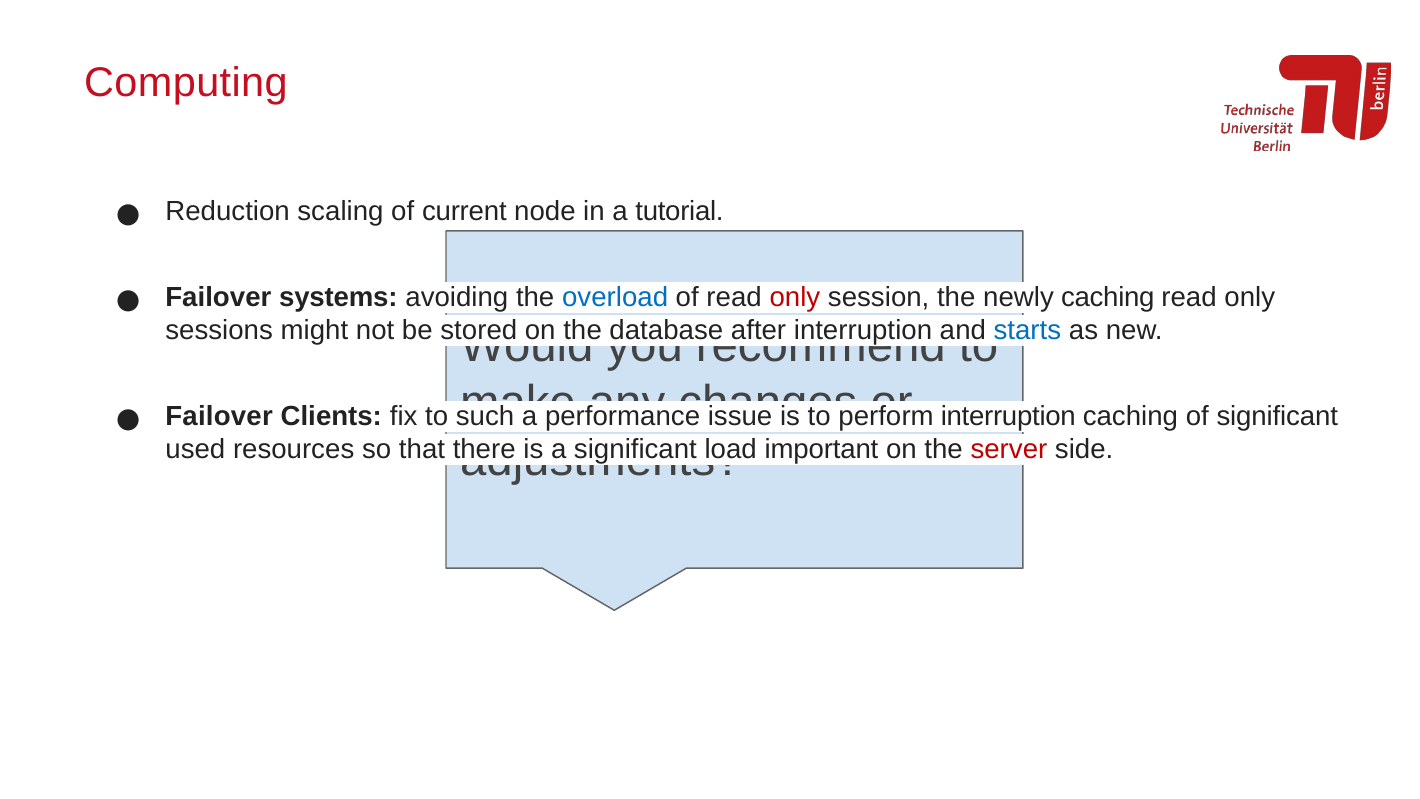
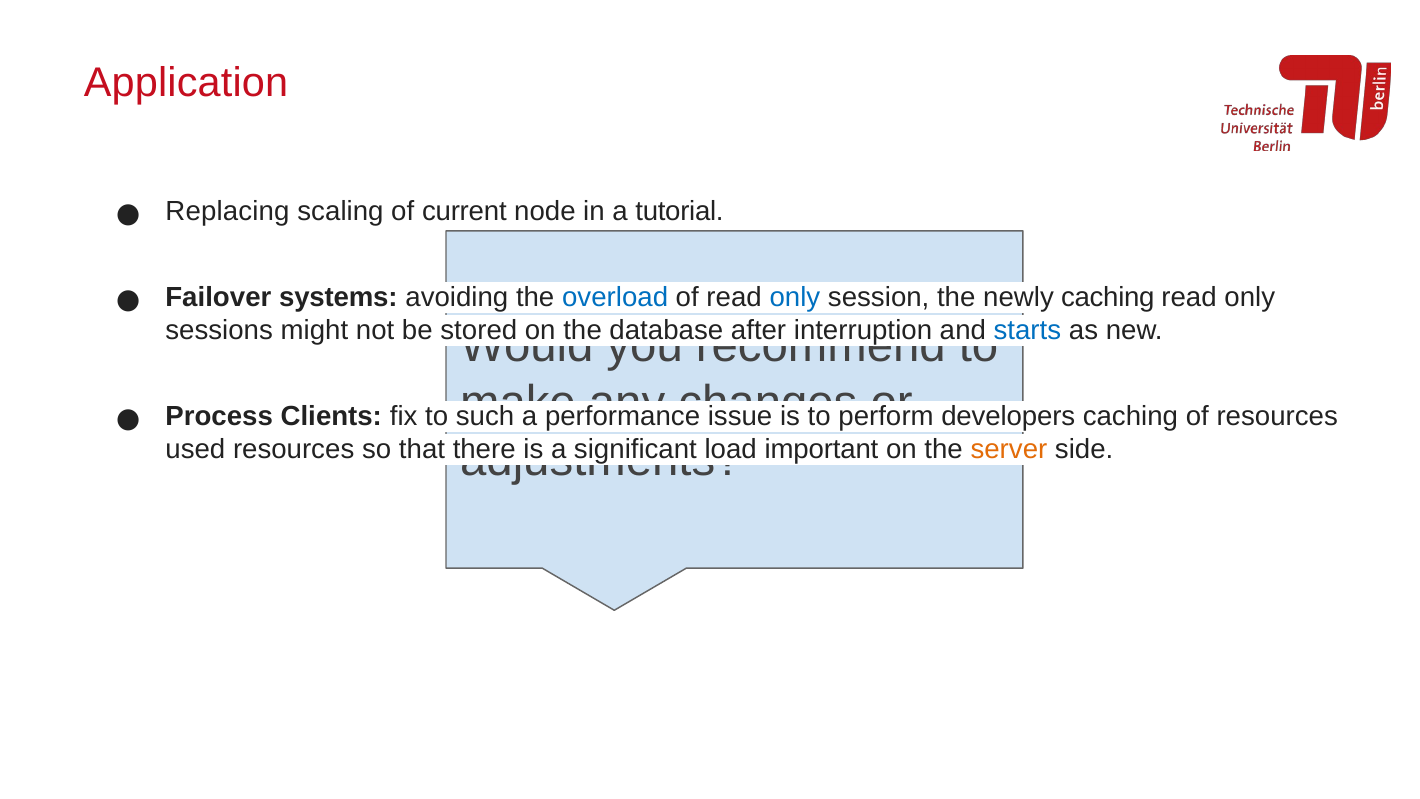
Computing: Computing -> Application
Reduction: Reduction -> Replacing
only at (795, 297) colour: red -> blue
Failover at (219, 417): Failover -> Process
interruption at (1008, 417): interruption -> developers
of significant: significant -> resources
server colour: red -> orange
